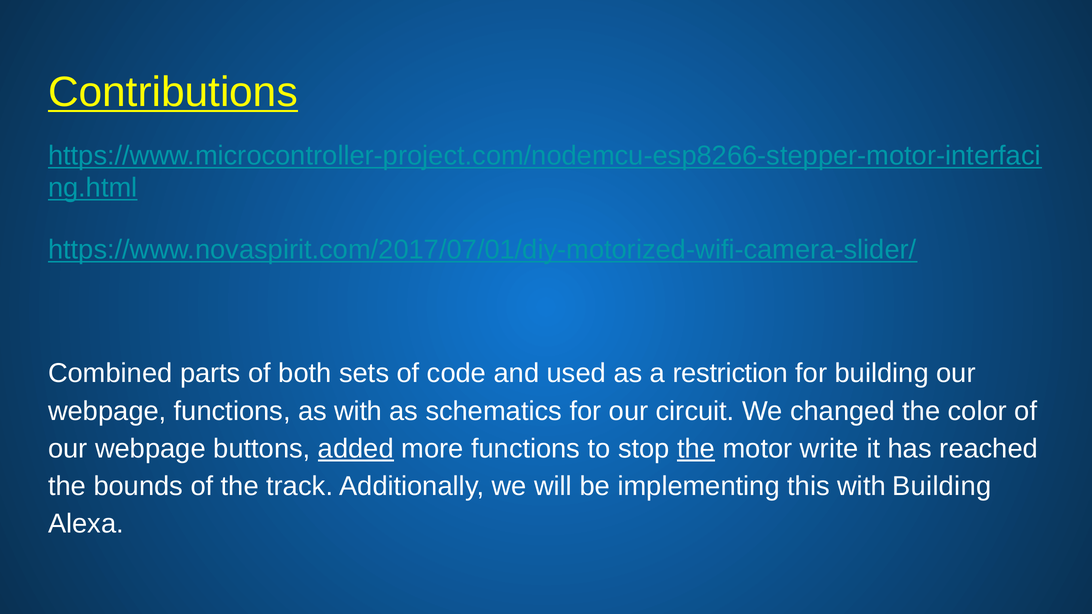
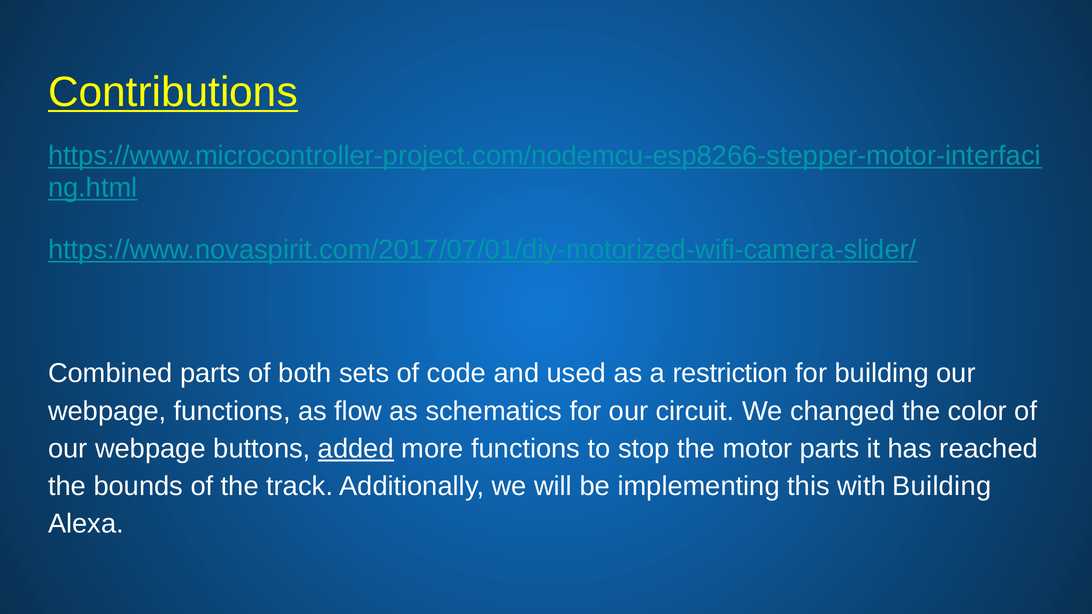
as with: with -> flow
the at (696, 449) underline: present -> none
motor write: write -> parts
